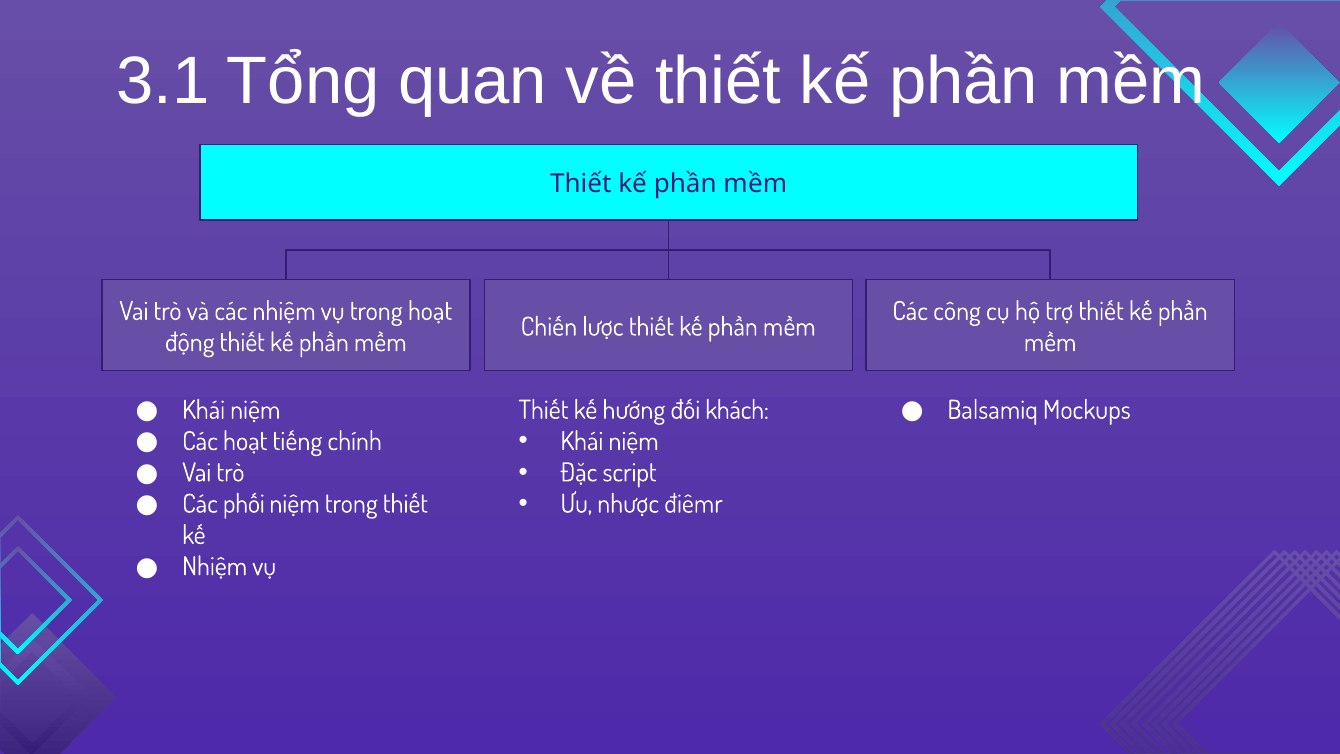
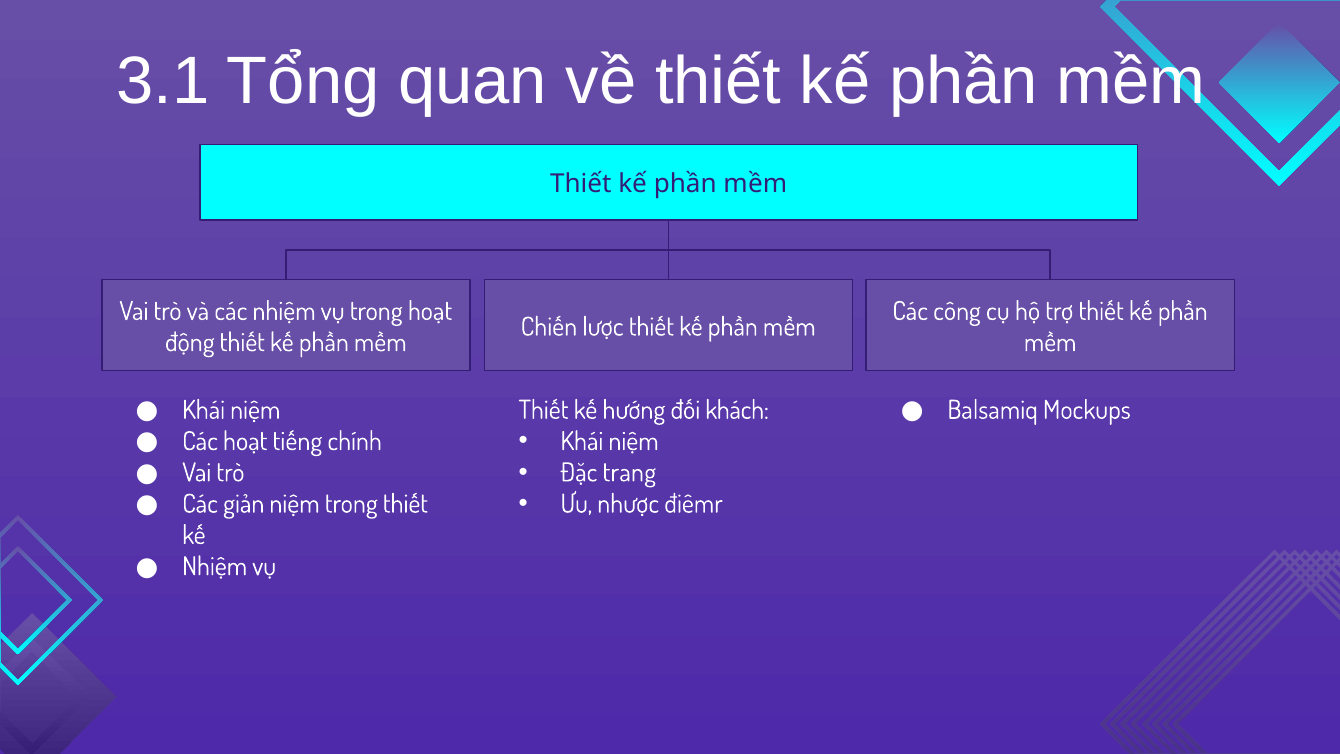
script: script -> trang
phối: phối -> giản
